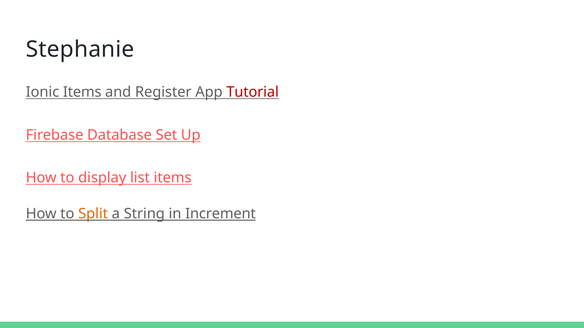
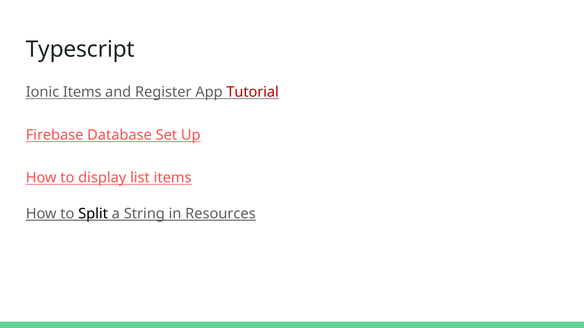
Stephanie: Stephanie -> Typescript
Split colour: orange -> black
Increment: Increment -> Resources
